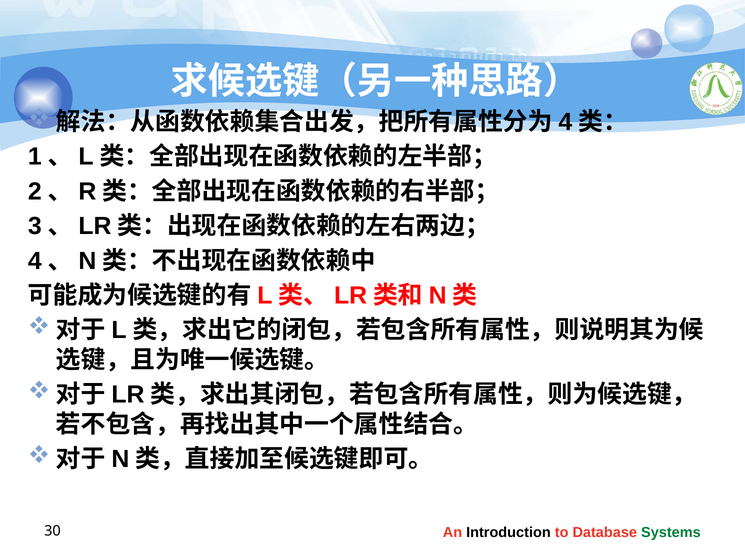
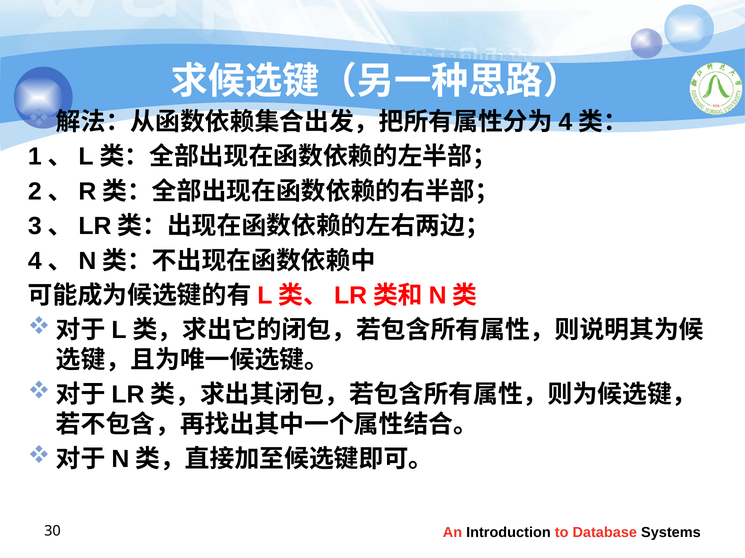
Systems colour: green -> black
